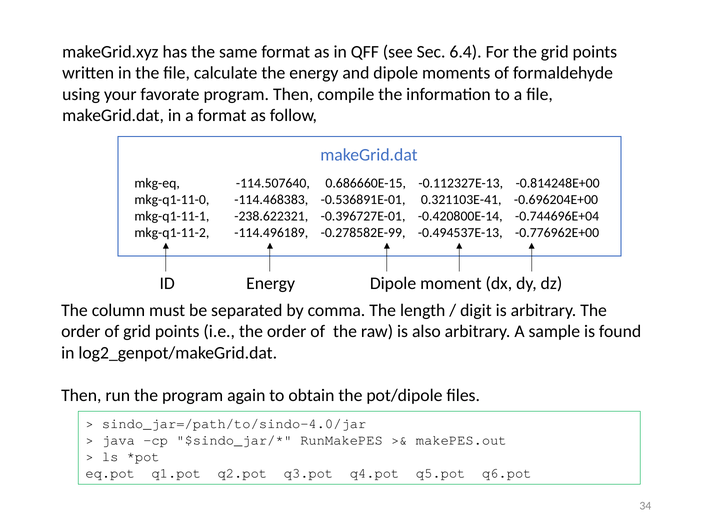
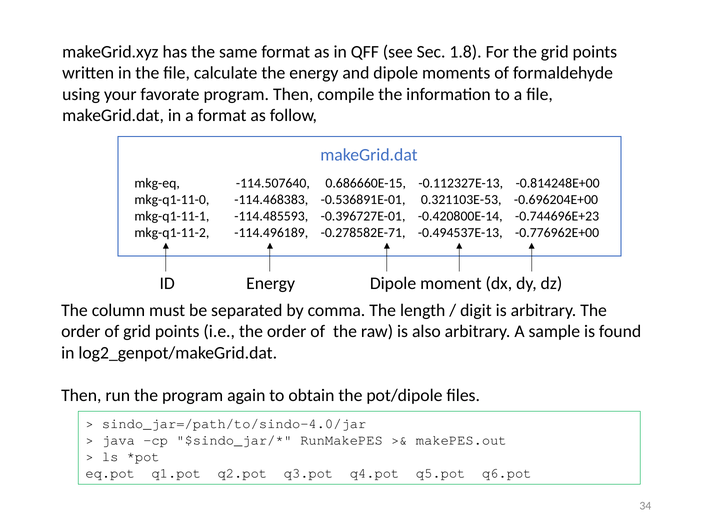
6.4: 6.4 -> 1.8
0.321103E-41: 0.321103E-41 -> 0.321103E-53
-238.622321: -238.622321 -> -114.485593
-0.744696E+04: -0.744696E+04 -> -0.744696E+23
-0.278582E-99: -0.278582E-99 -> -0.278582E-71
